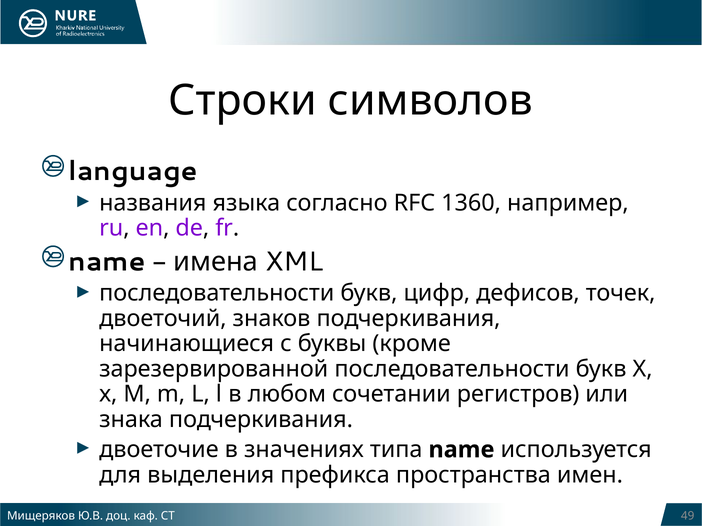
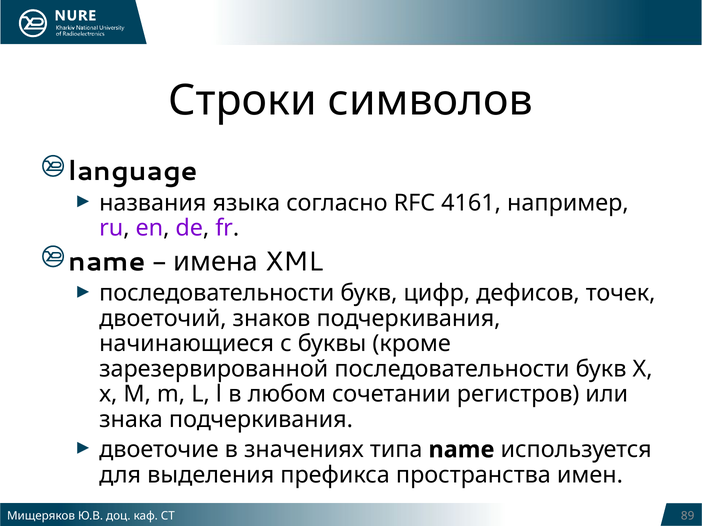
1360: 1360 -> 4161
49: 49 -> 89
